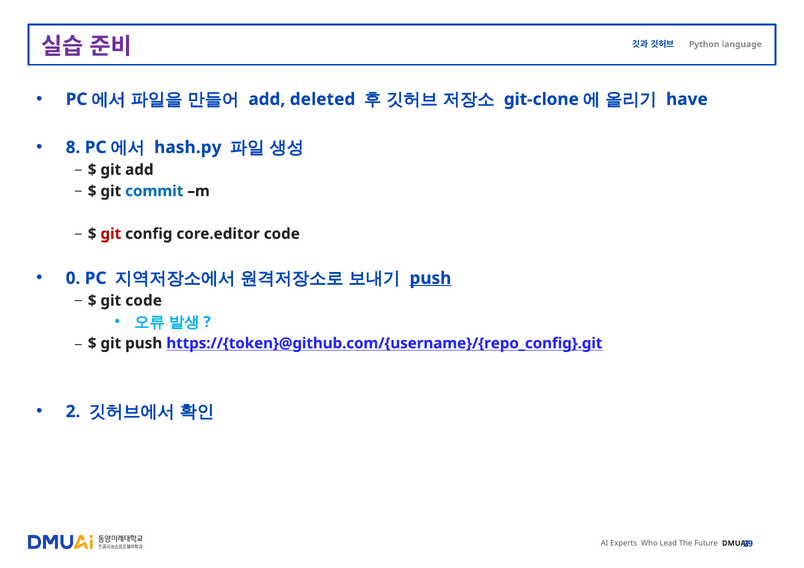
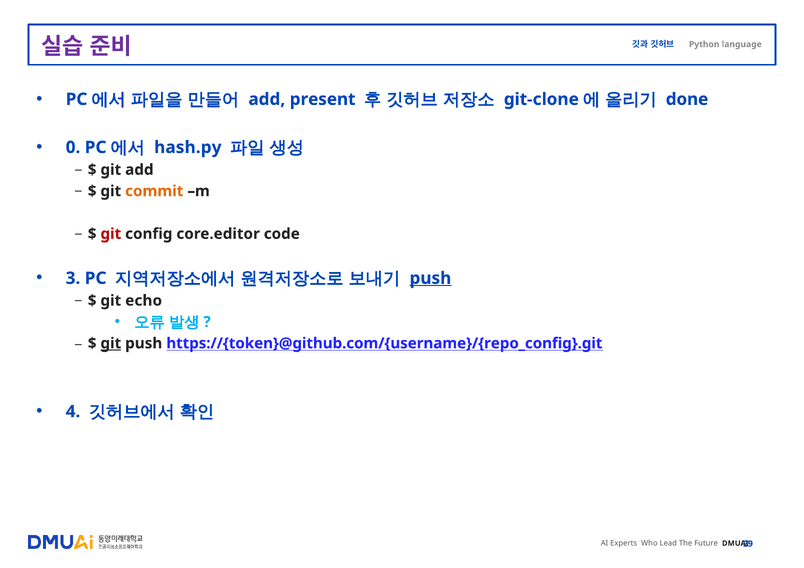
deleted: deleted -> present
have: have -> done
8: 8 -> 0
commit colour: blue -> orange
0: 0 -> 3
git code: code -> echo
git at (111, 344) underline: none -> present
2: 2 -> 4
